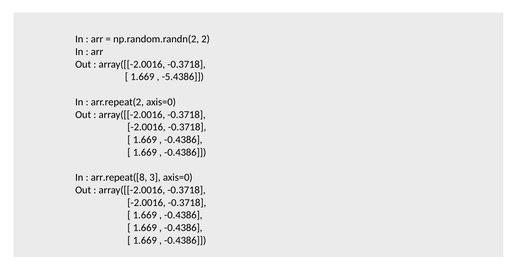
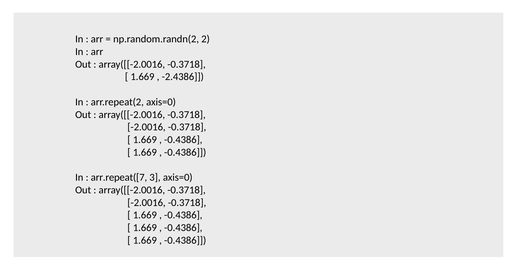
-5.4386: -5.4386 -> -2.4386
arr.repeat([8: arr.repeat([8 -> arr.repeat([7
